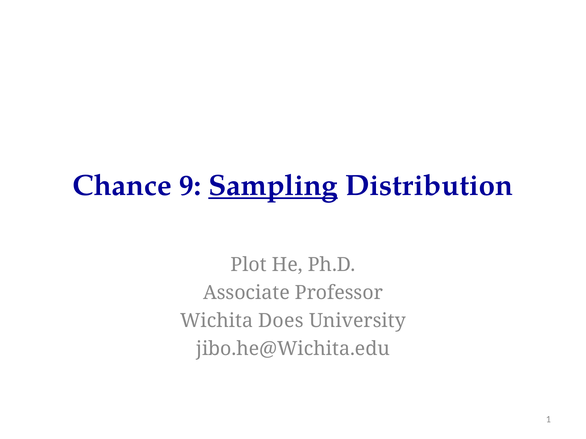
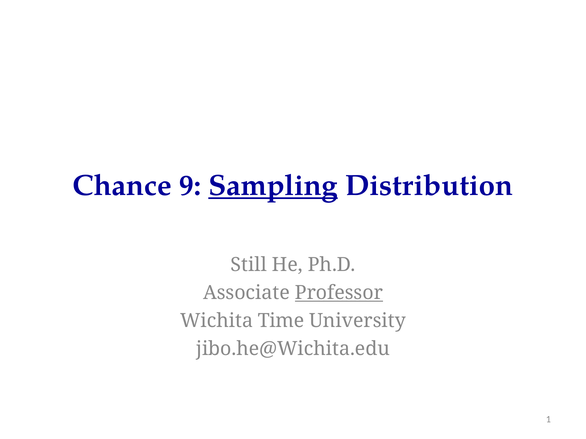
Plot: Plot -> Still
Professor underline: none -> present
Does: Does -> Time
